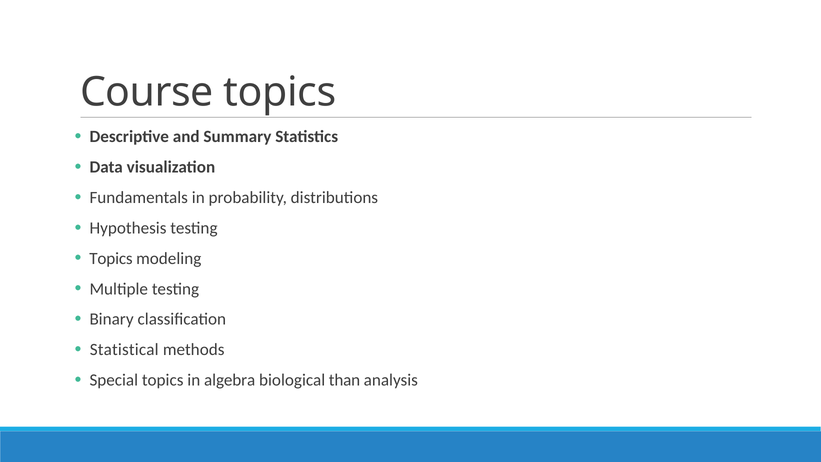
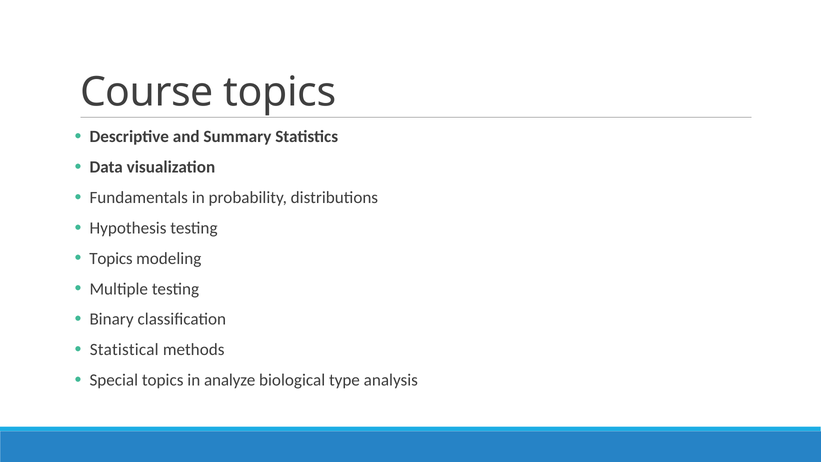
algebra: algebra -> analyze
than: than -> type
